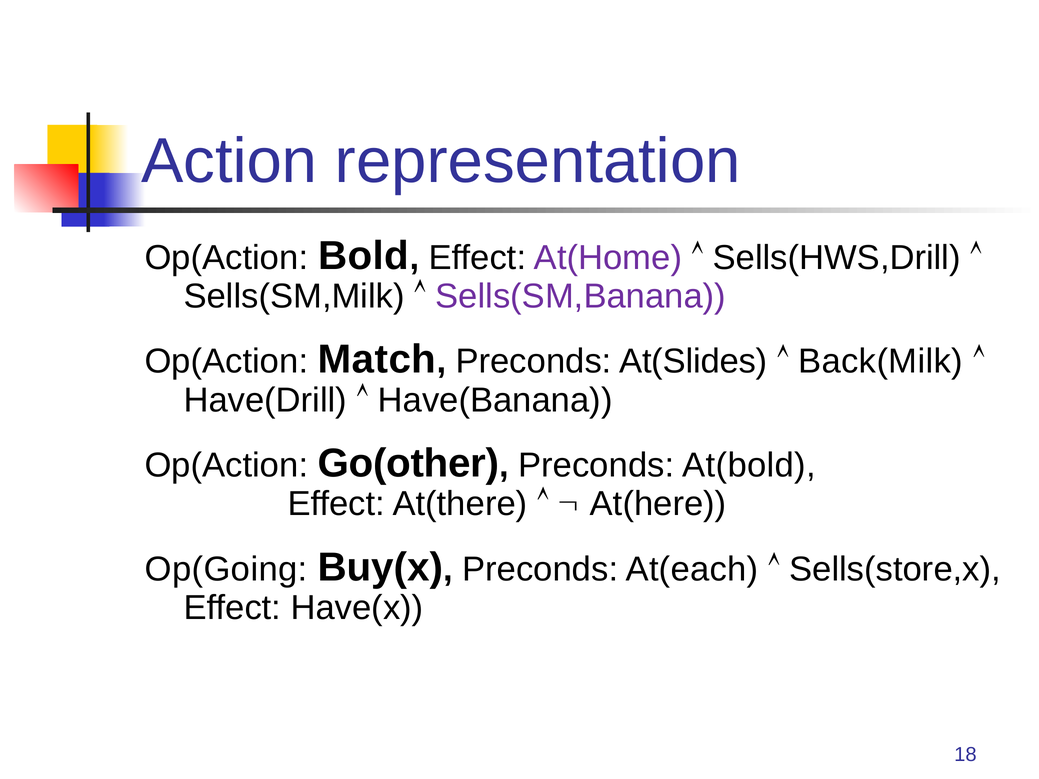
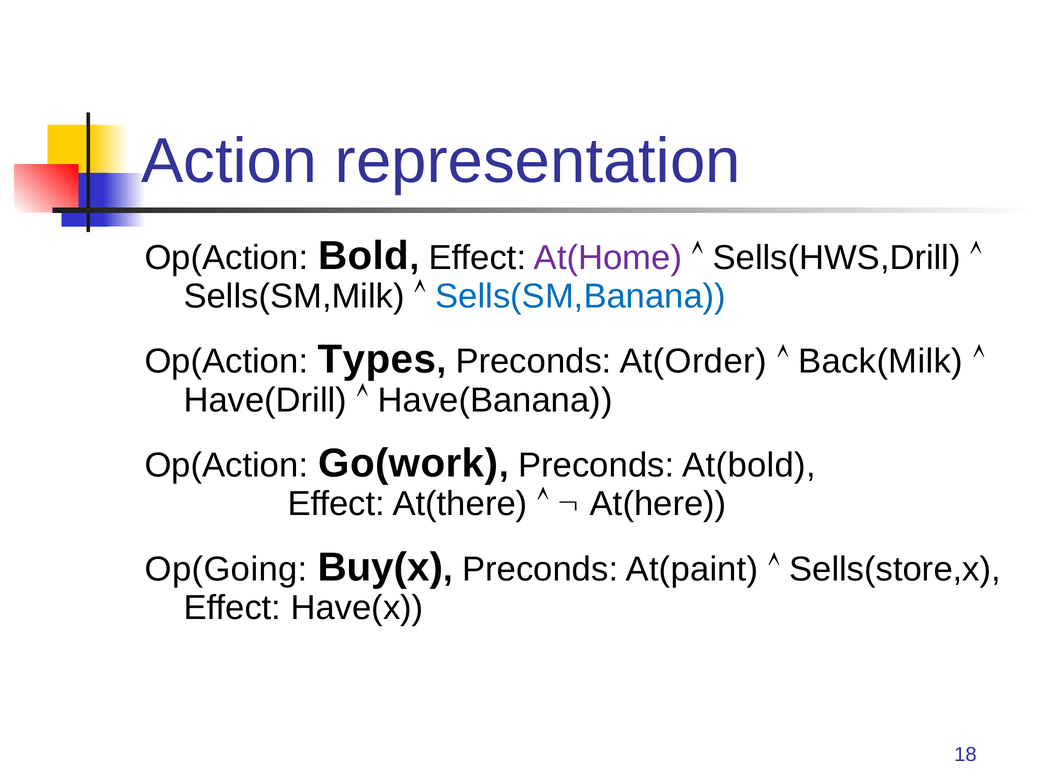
Sells(SM,Banana colour: purple -> blue
Match: Match -> Types
At(Slides: At(Slides -> At(Order
Go(other: Go(other -> Go(work
At(each: At(each -> At(paint
